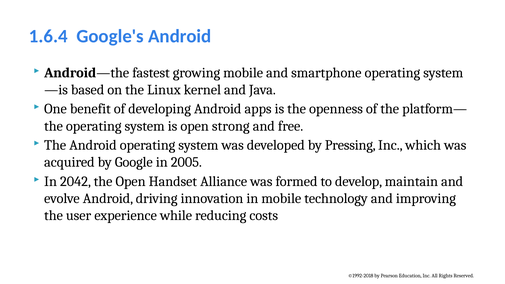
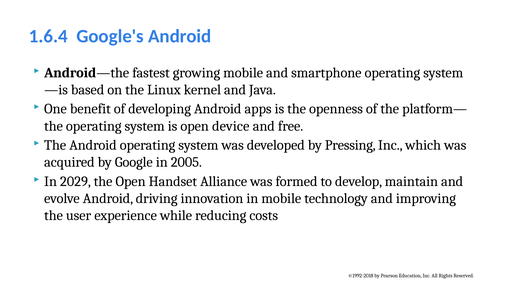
strong: strong -> device
2042: 2042 -> 2029
